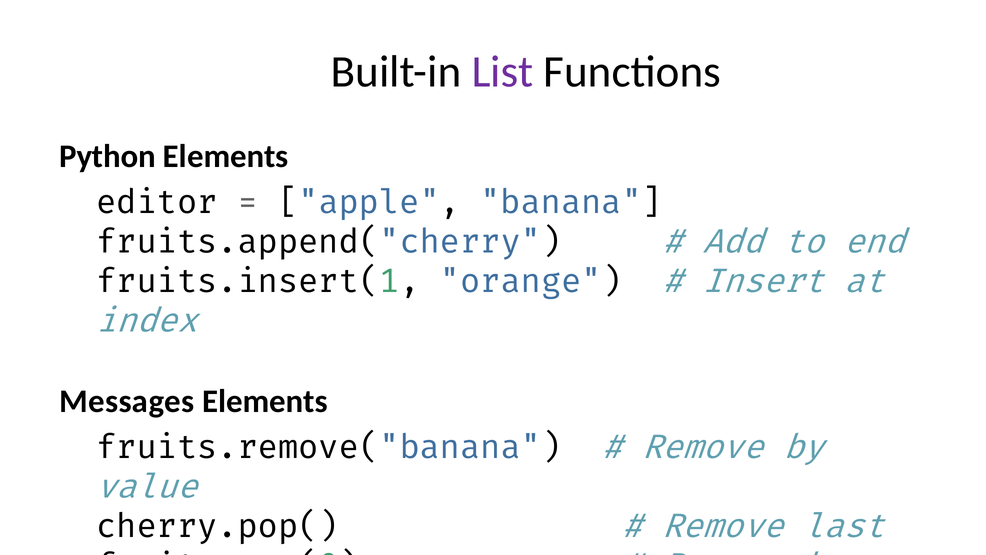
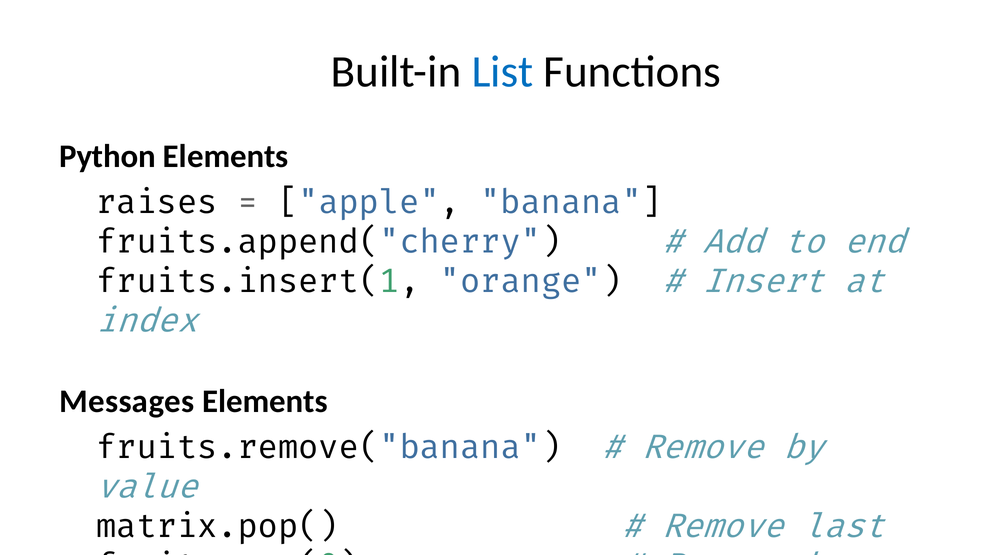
List colour: purple -> blue
editor: editor -> raises
cherry.pop(: cherry.pop( -> matrix.pop(
